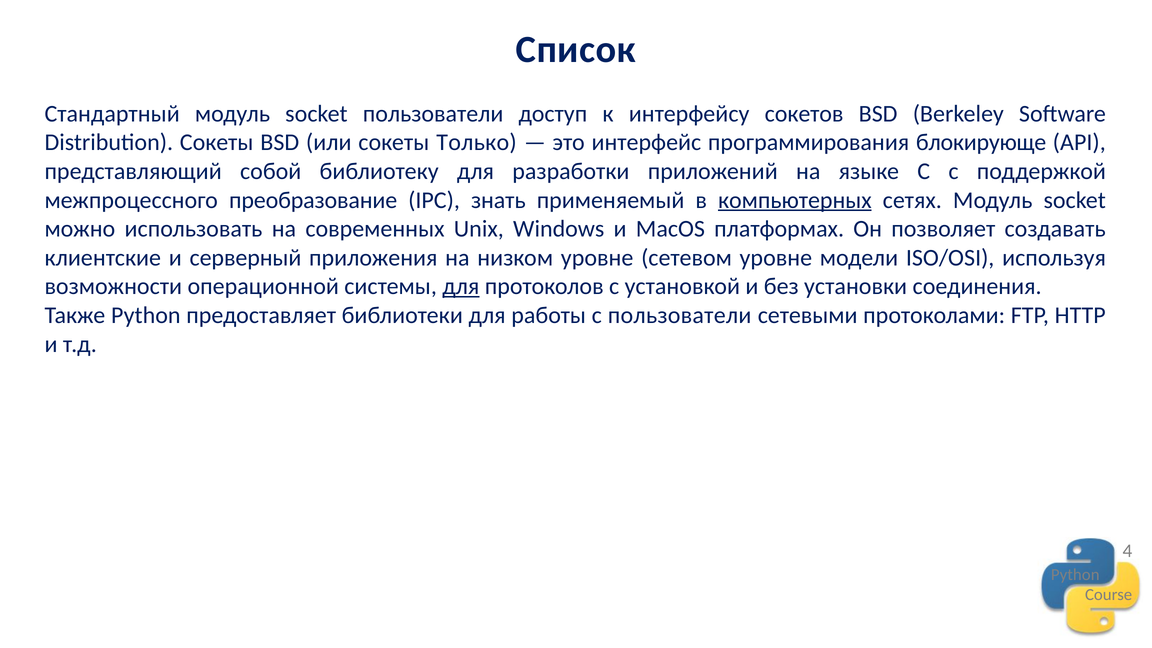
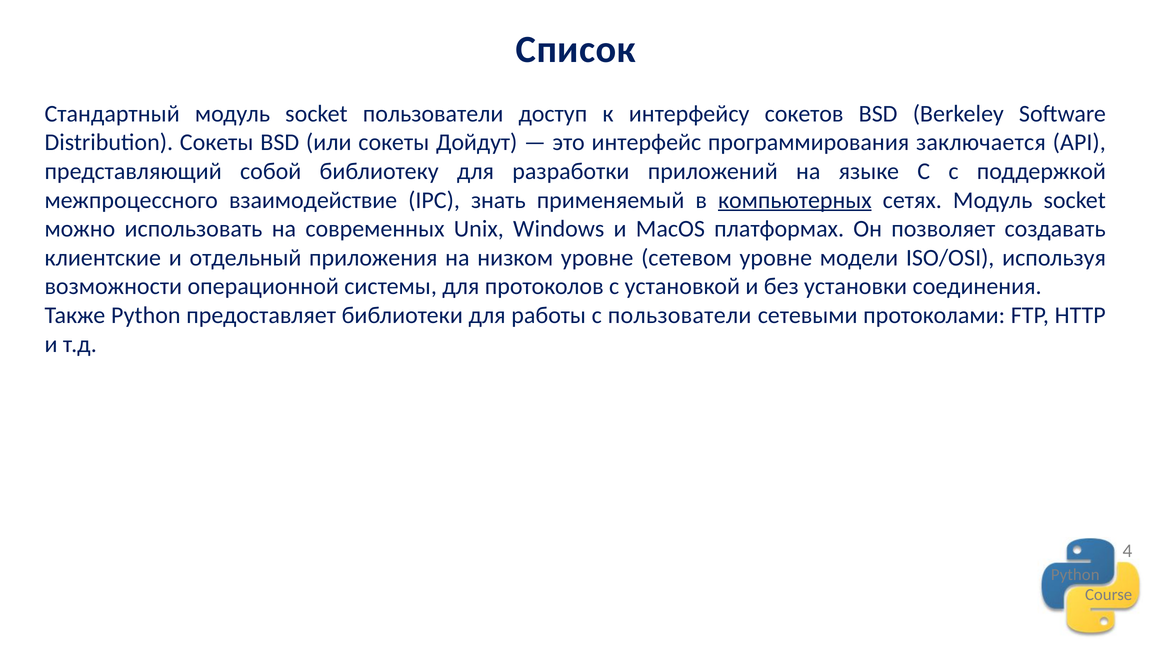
Только: Только -> Дойдут
блокирующе: блокирующе -> заключается
преобразование: преобразование -> взаимодействие
серверный: серверный -> отдельный
для at (461, 287) underline: present -> none
